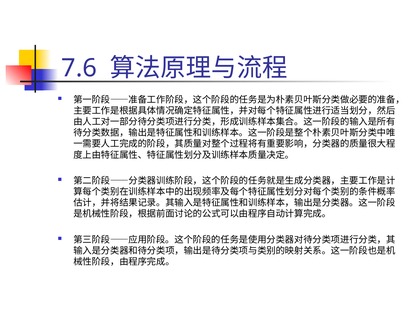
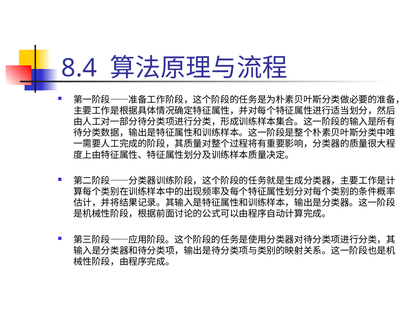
7.6: 7.6 -> 8.4
